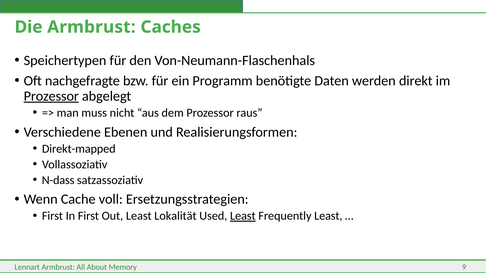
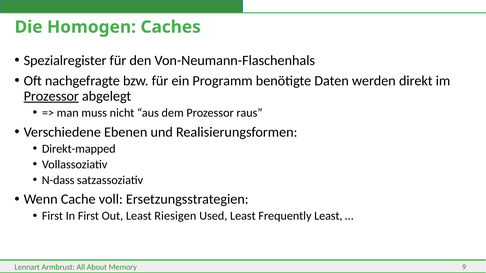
Die Armbrust: Armbrust -> Homogen
Speichertypen: Speichertypen -> Spezialregister
Lokalität: Lokalität -> Riesigen
Least at (243, 216) underline: present -> none
